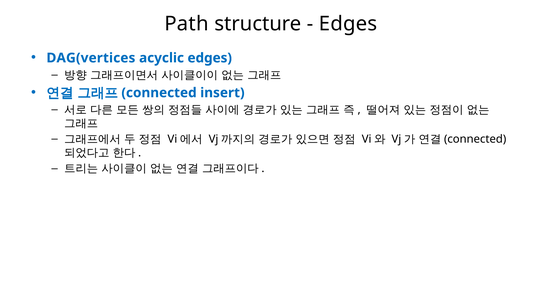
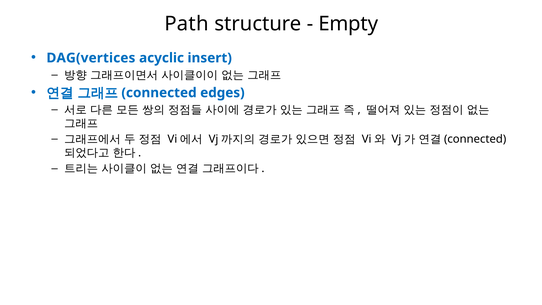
Edges at (348, 24): Edges -> Empty
acyclic edges: edges -> insert
insert: insert -> edges
